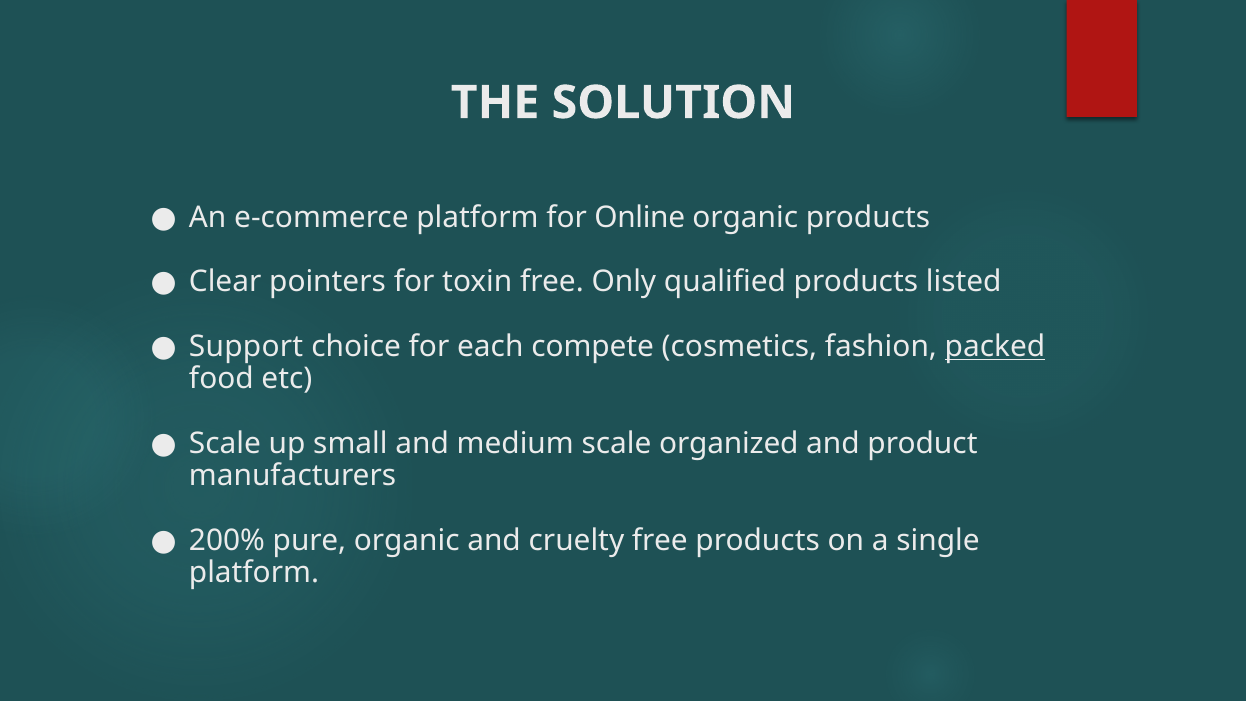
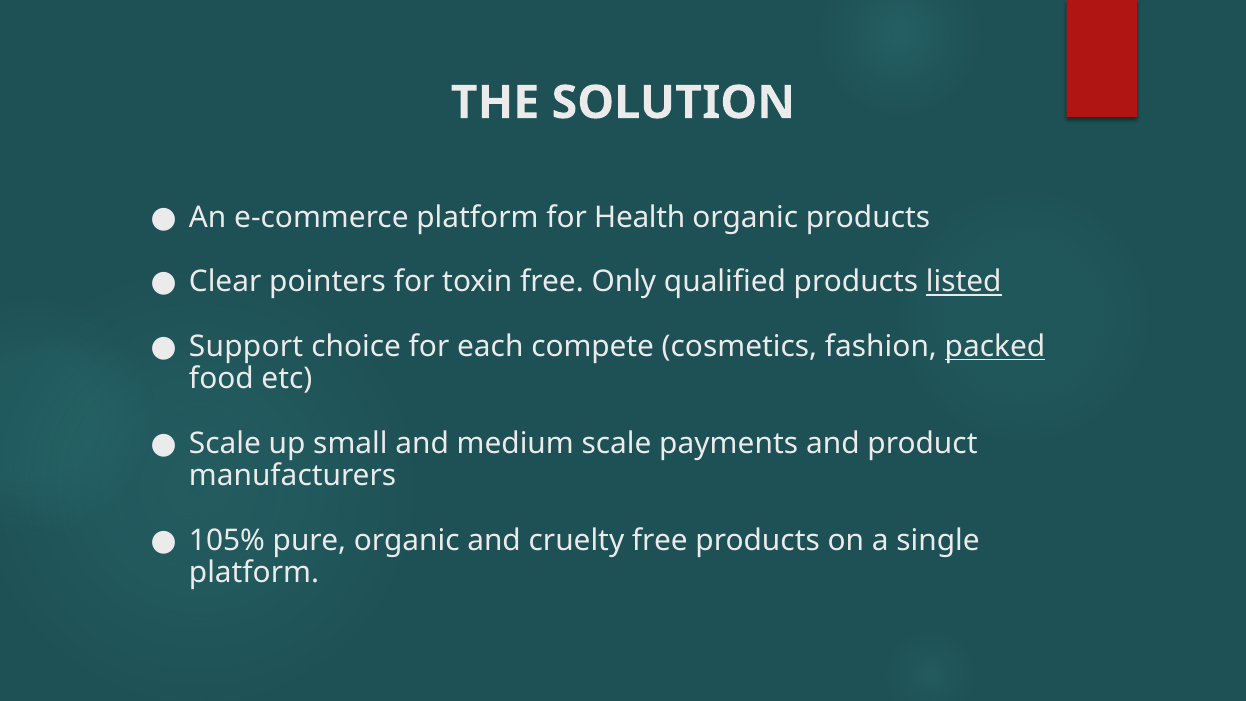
Online: Online -> Health
listed underline: none -> present
organized: organized -> payments
200%: 200% -> 105%
